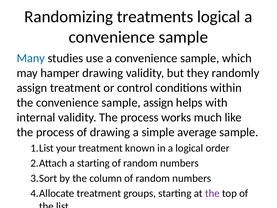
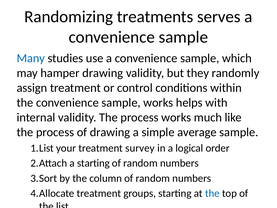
treatments logical: logical -> serves
sample assign: assign -> works
known: known -> survey
the at (212, 193) colour: purple -> blue
